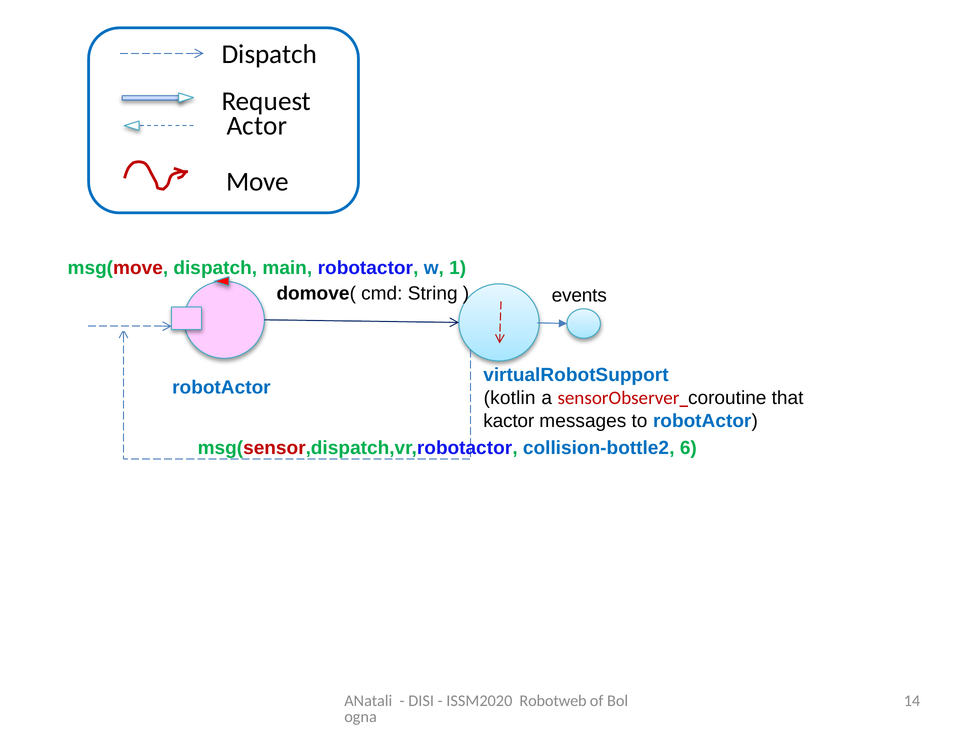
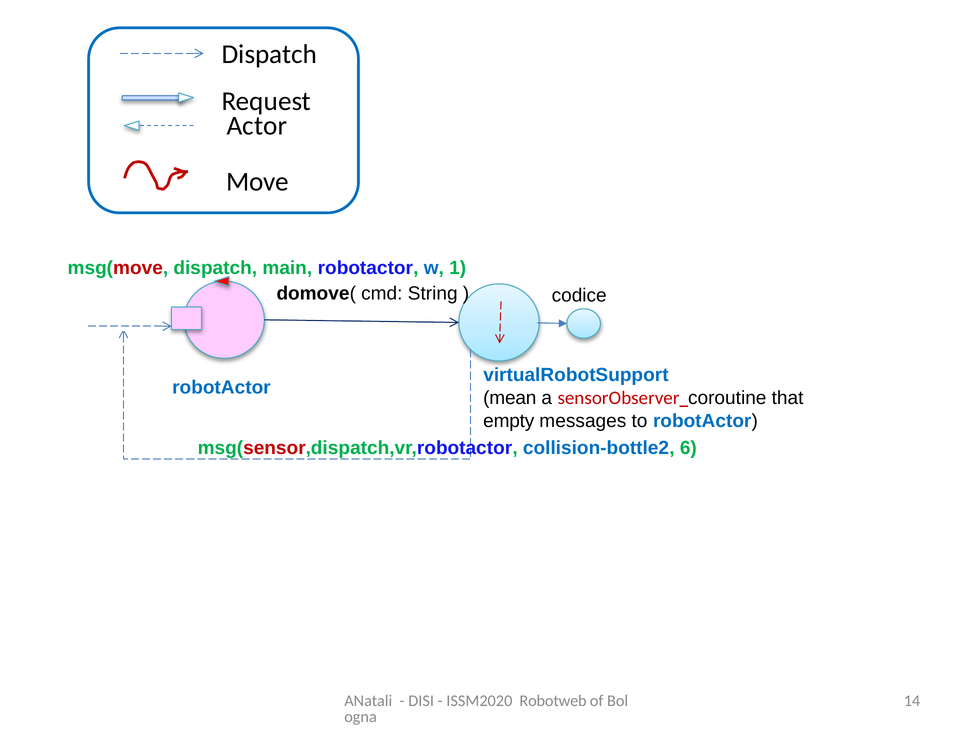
events: events -> codice
kotlin: kotlin -> mean
kactor: kactor -> empty
